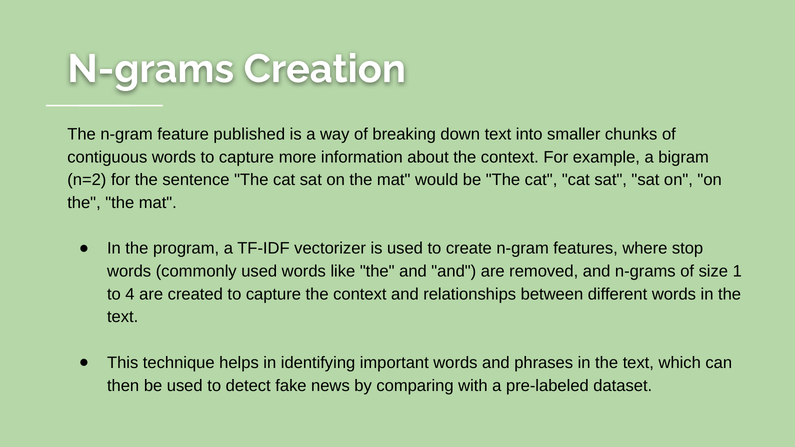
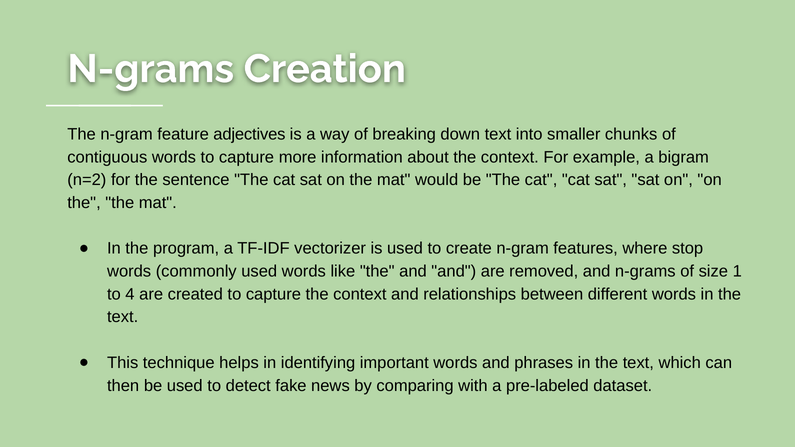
published: published -> adjectives
